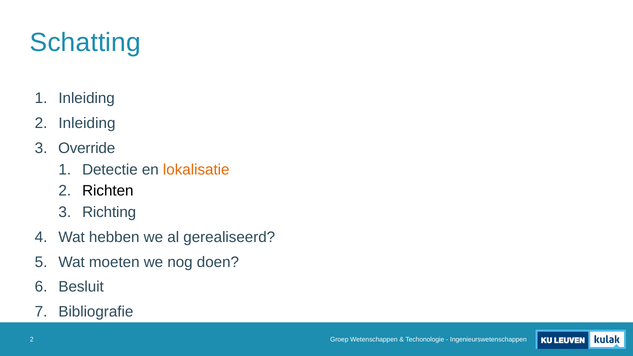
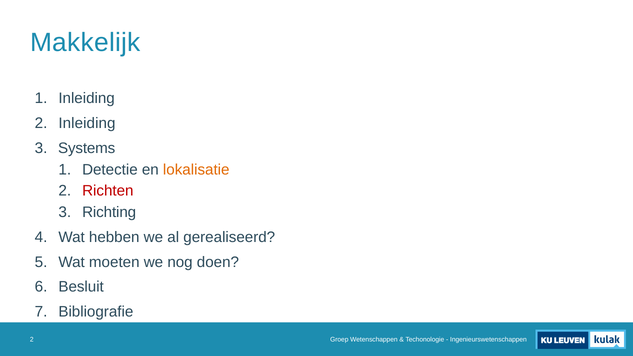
Schatting: Schatting -> Makkelijk
Override: Override -> Systems
Richten colour: black -> red
